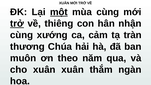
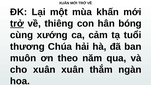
một underline: present -> none
mùa cùng: cùng -> khấn
nhận: nhận -> bóng
tràn: tràn -> tuổi
